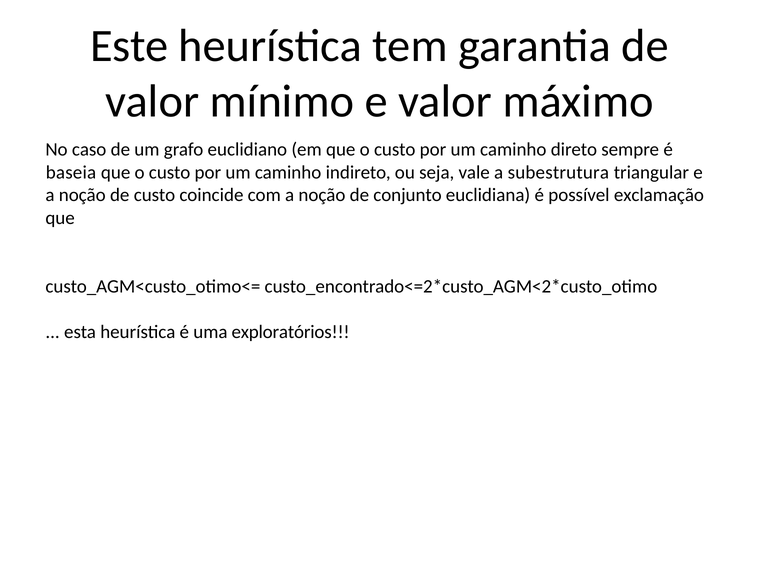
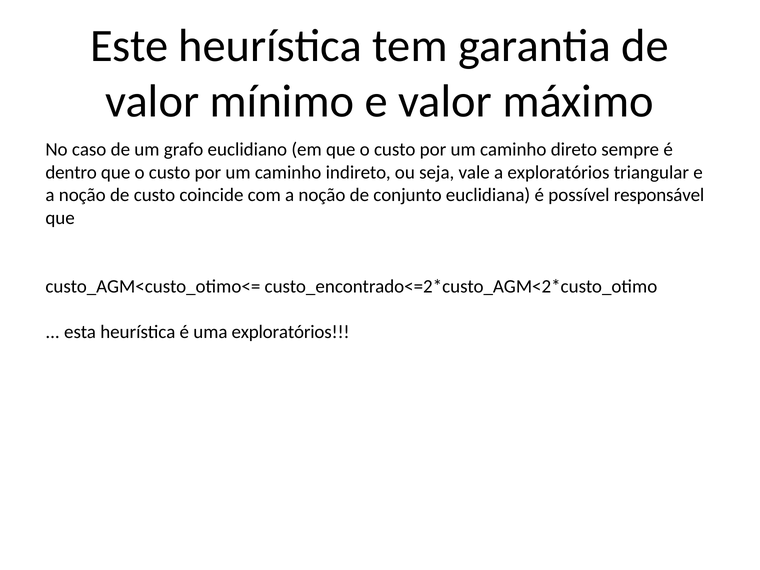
baseia: baseia -> dentro
a subestrutura: subestrutura -> exploratórios
exclamação: exclamação -> responsável
